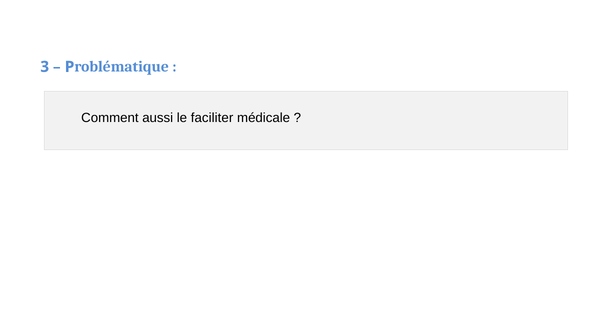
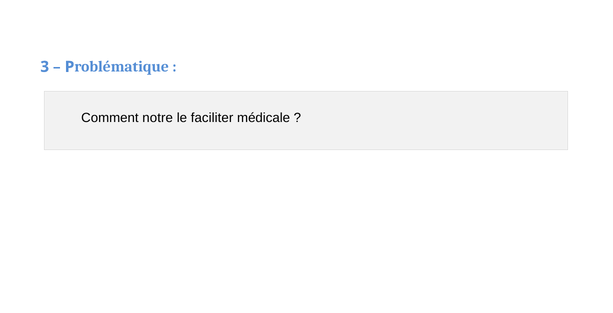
aussi: aussi -> notre
